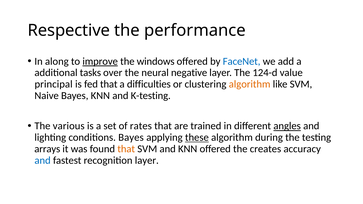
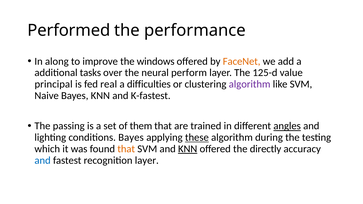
Respective: Respective -> Performed
improve underline: present -> none
FaceNet colour: blue -> orange
negative: negative -> perform
124-d: 124-d -> 125-d
fed that: that -> real
algorithm at (250, 84) colour: orange -> purple
K-testing: K-testing -> K-fastest
various: various -> passing
rates: rates -> them
arrays: arrays -> which
KNN at (188, 149) underline: none -> present
creates: creates -> directly
